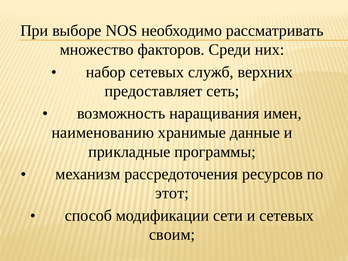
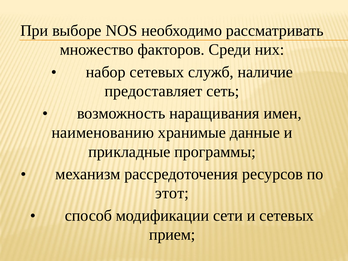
верхних: верхних -> наличие
своим: своим -> прием
